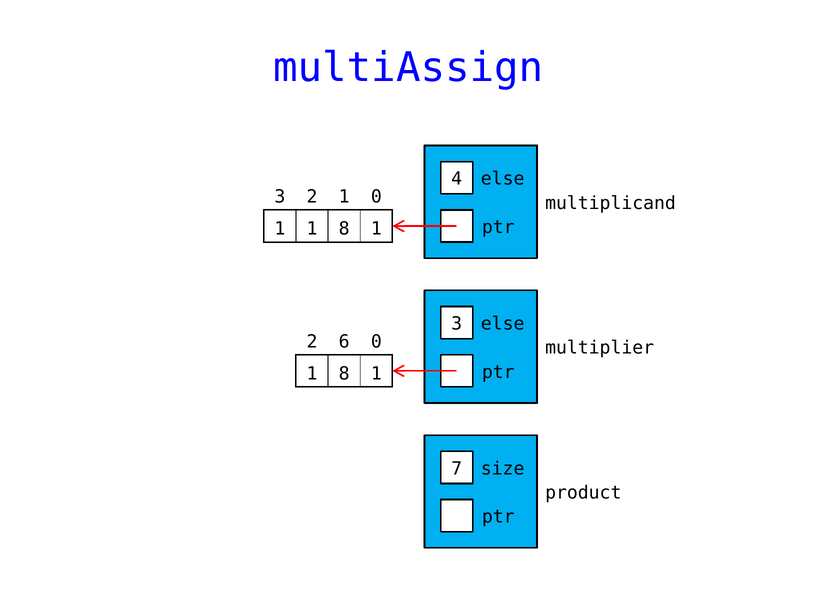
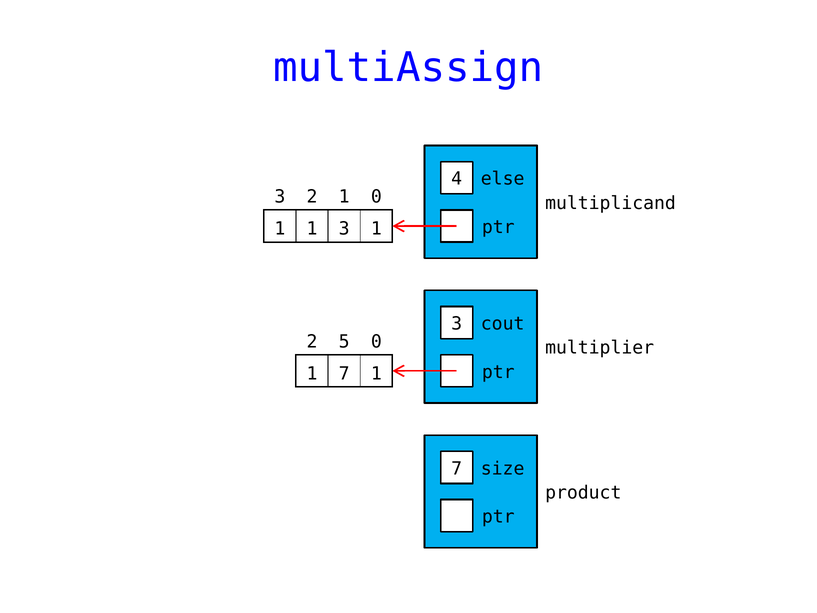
1 1 8: 8 -> 3
else at (503, 324): else -> cout
6: 6 -> 5
8 at (344, 374): 8 -> 7
